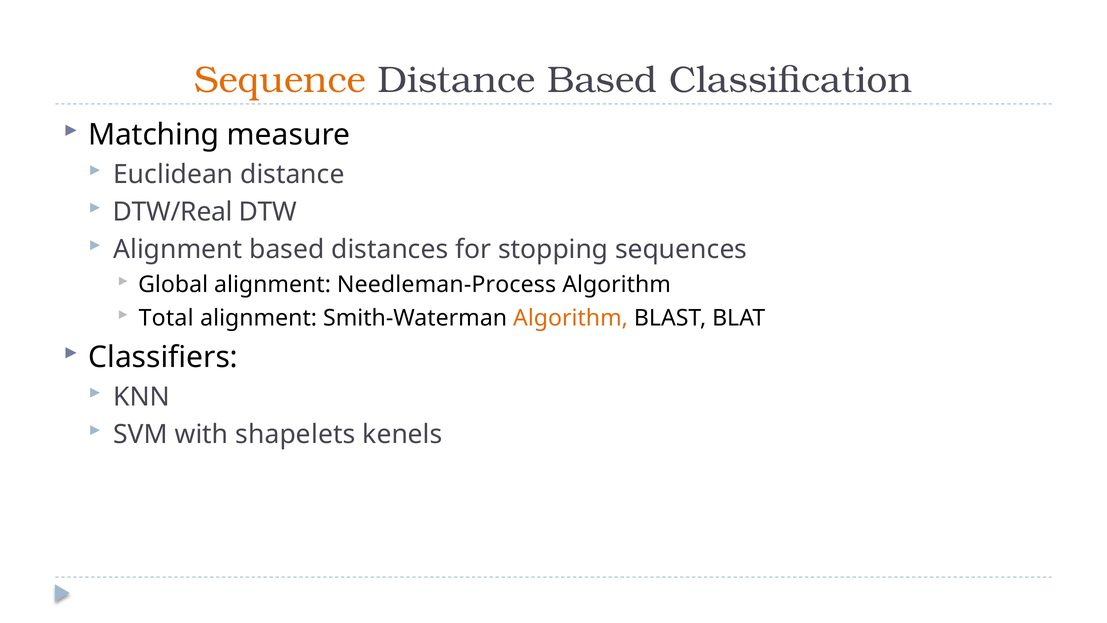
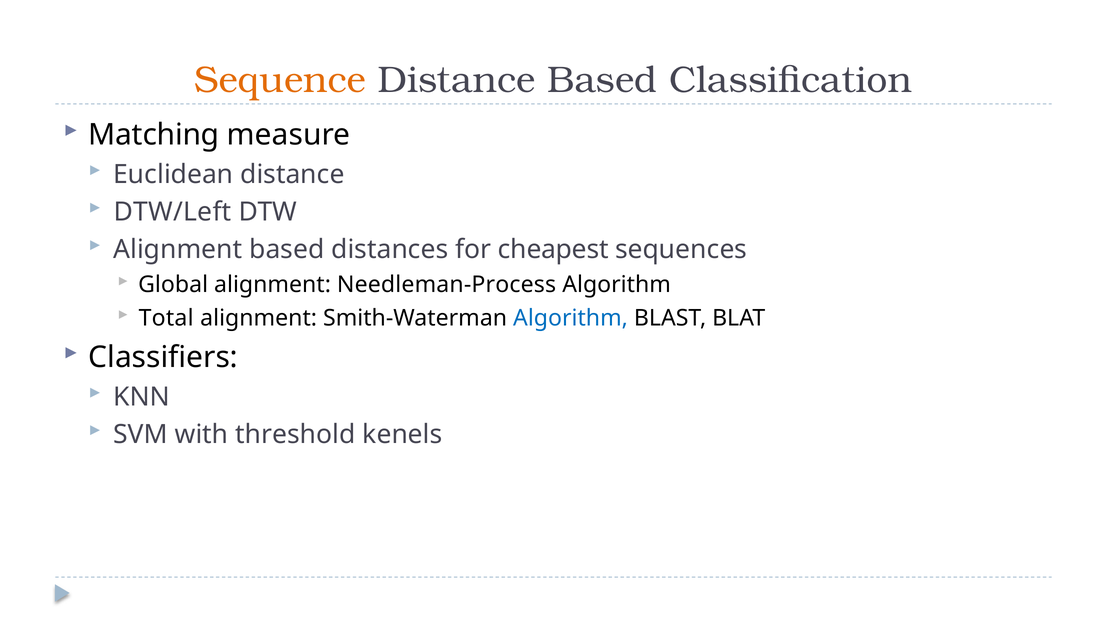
DTW/Real: DTW/Real -> DTW/Left
stopping: stopping -> cheapest
Algorithm at (571, 318) colour: orange -> blue
shapelets: shapelets -> threshold
